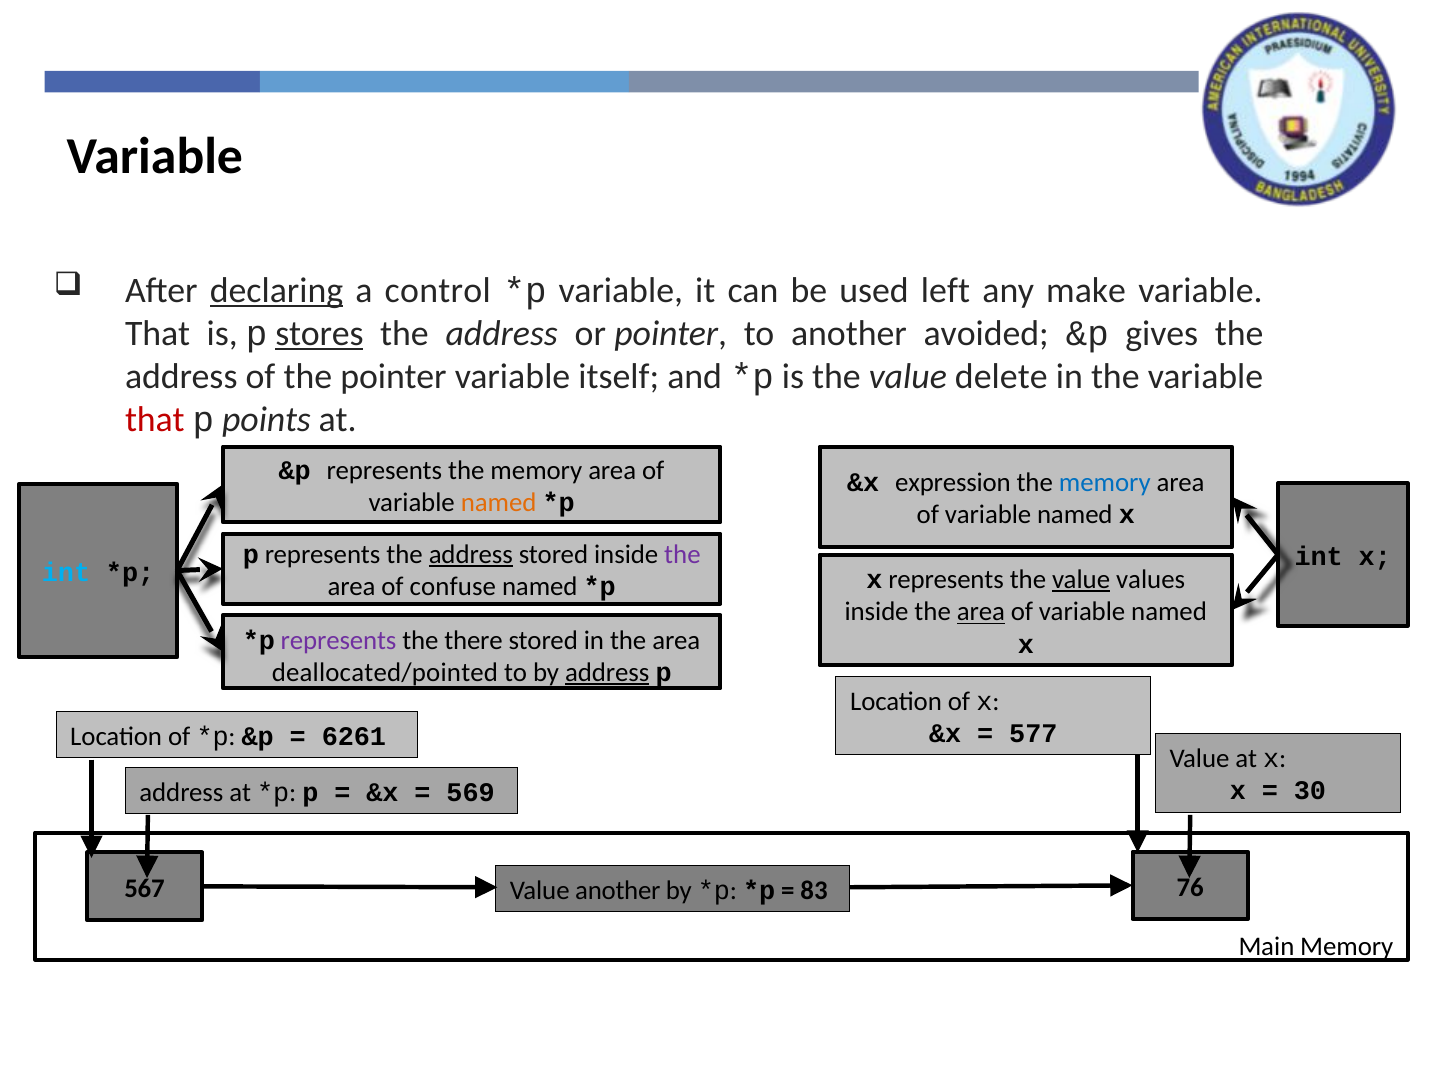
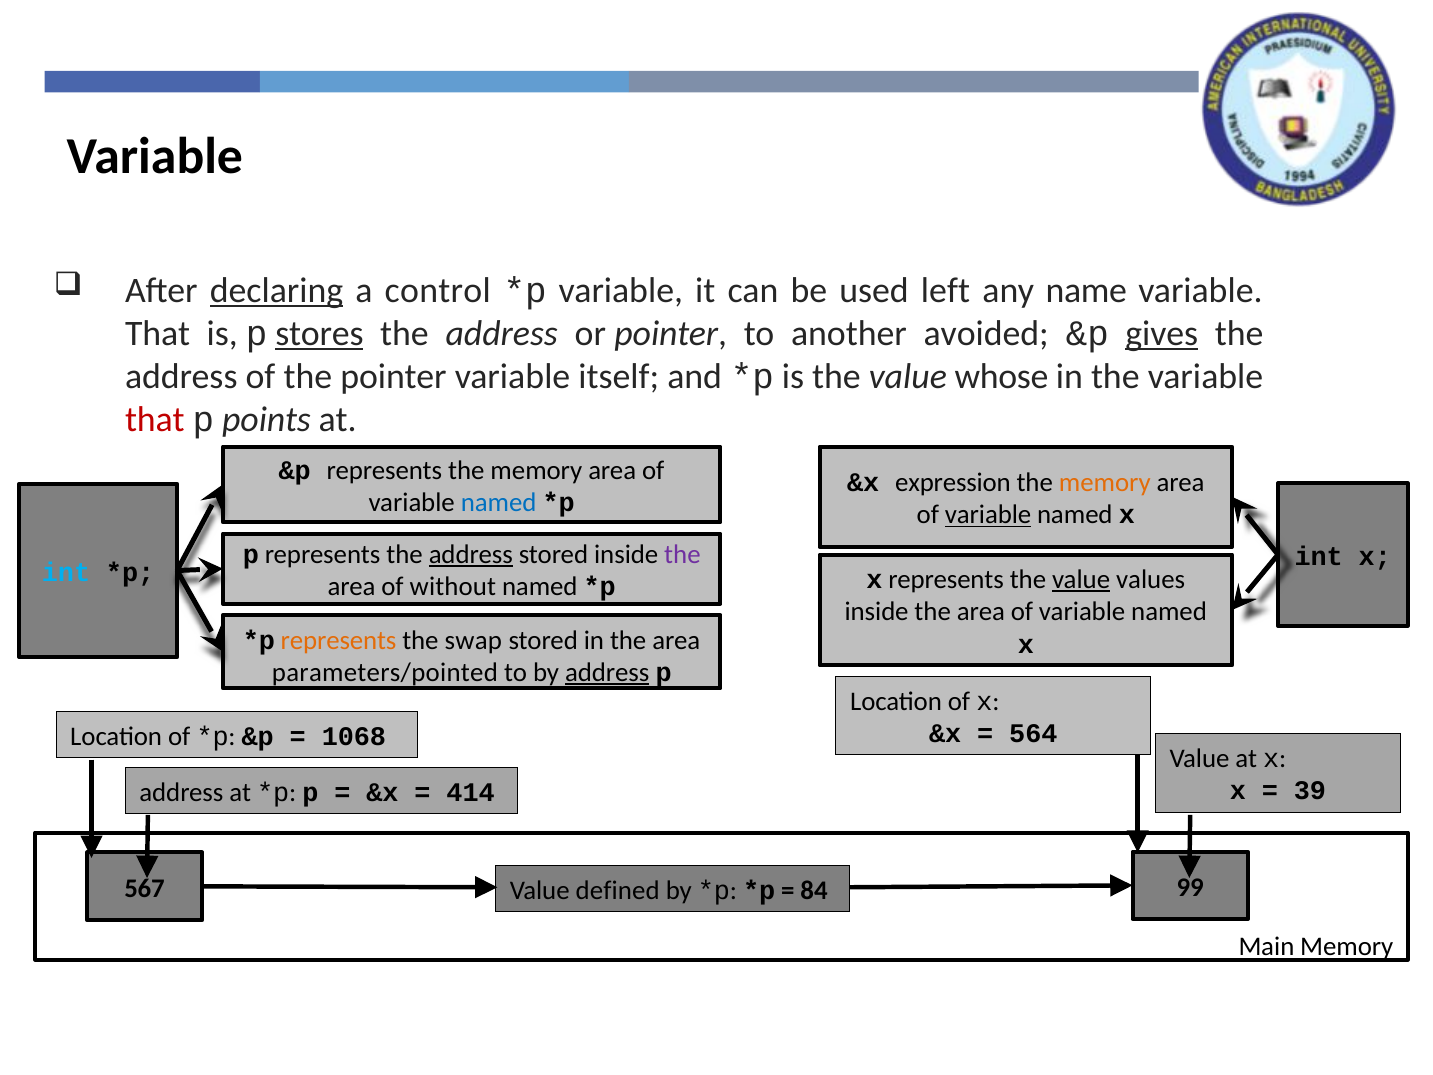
make: make -> name
gives underline: none -> present
delete: delete -> whose
memory at (1105, 483) colour: blue -> orange
named at (499, 502) colour: orange -> blue
variable at (988, 515) underline: none -> present
confuse: confuse -> without
area at (981, 612) underline: present -> none
represents at (339, 640) colour: purple -> orange
there: there -> swap
deallocated/pointed: deallocated/pointed -> parameters/pointed
577: 577 -> 564
6261: 6261 -> 1068
30: 30 -> 39
569: 569 -> 414
76: 76 -> 99
Value another: another -> defined
83: 83 -> 84
